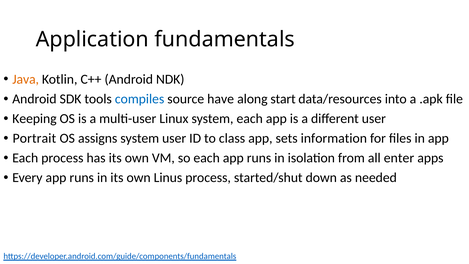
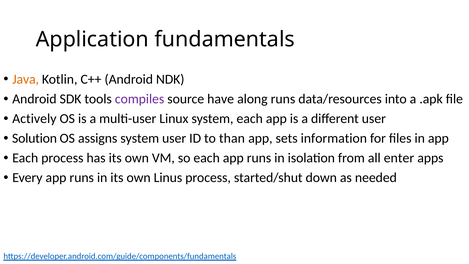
compiles colour: blue -> purple
along start: start -> runs
Keeping: Keeping -> Actively
Portrait: Portrait -> Solution
class: class -> than
